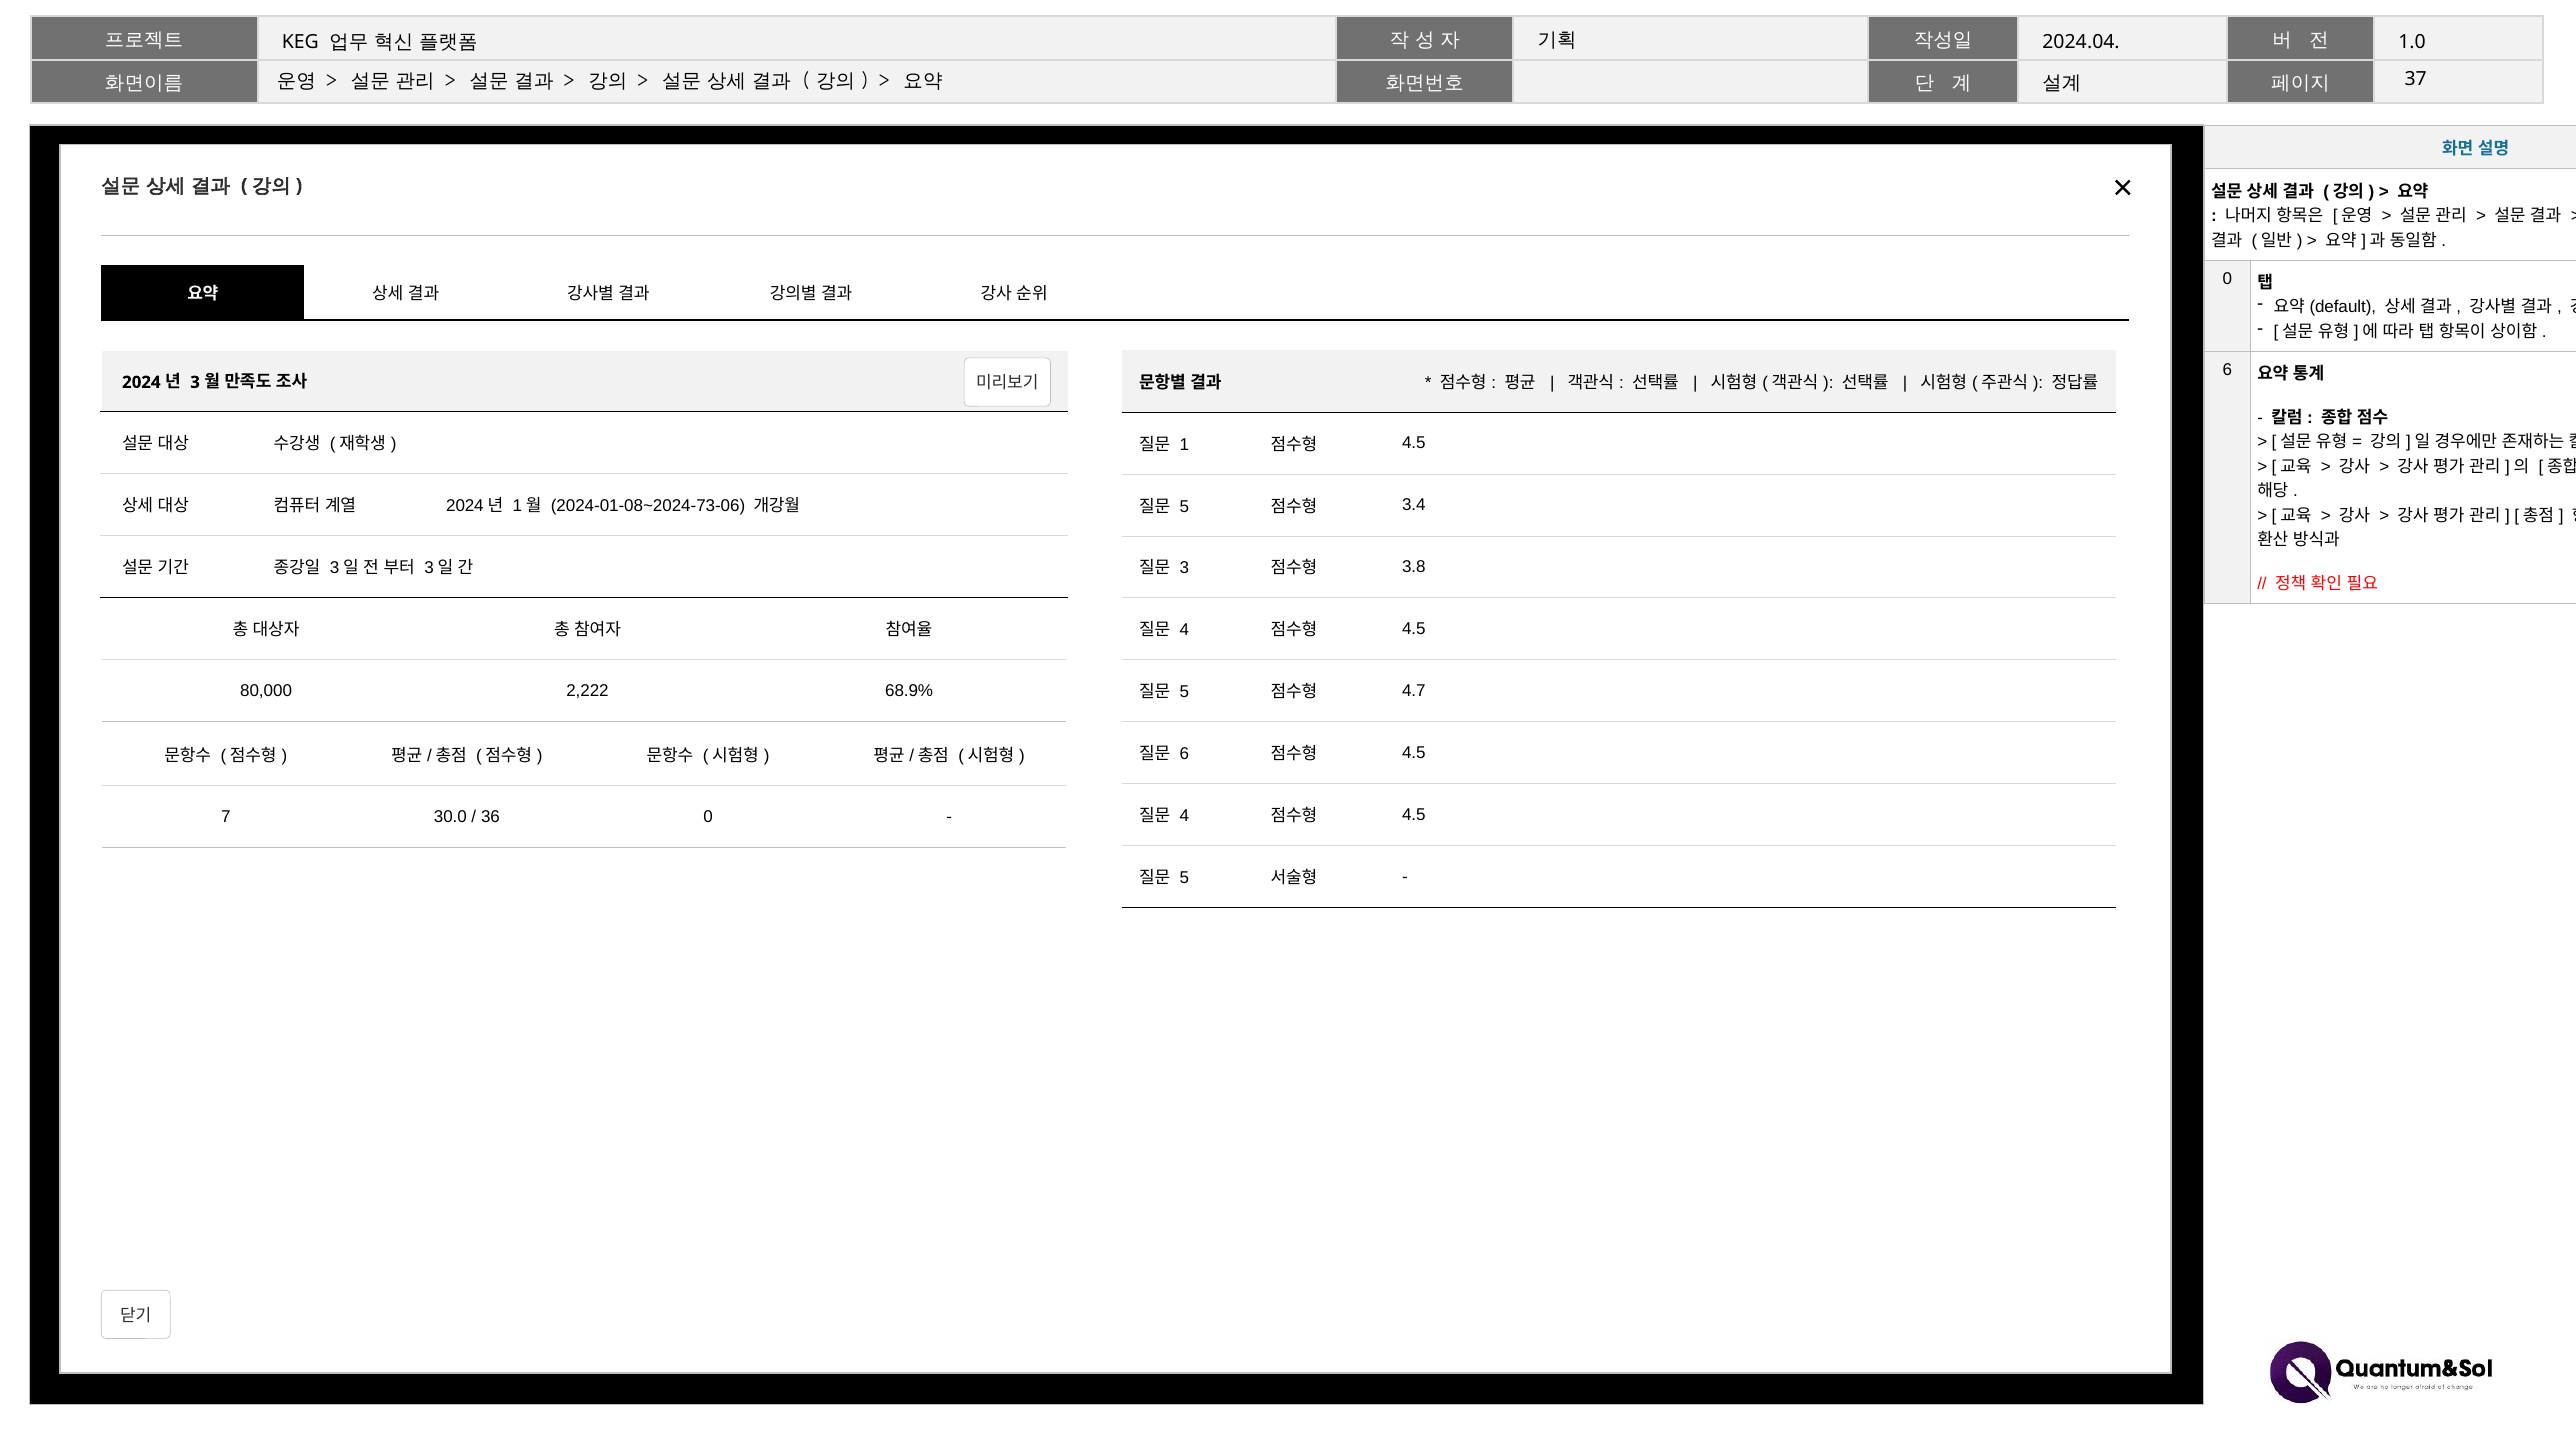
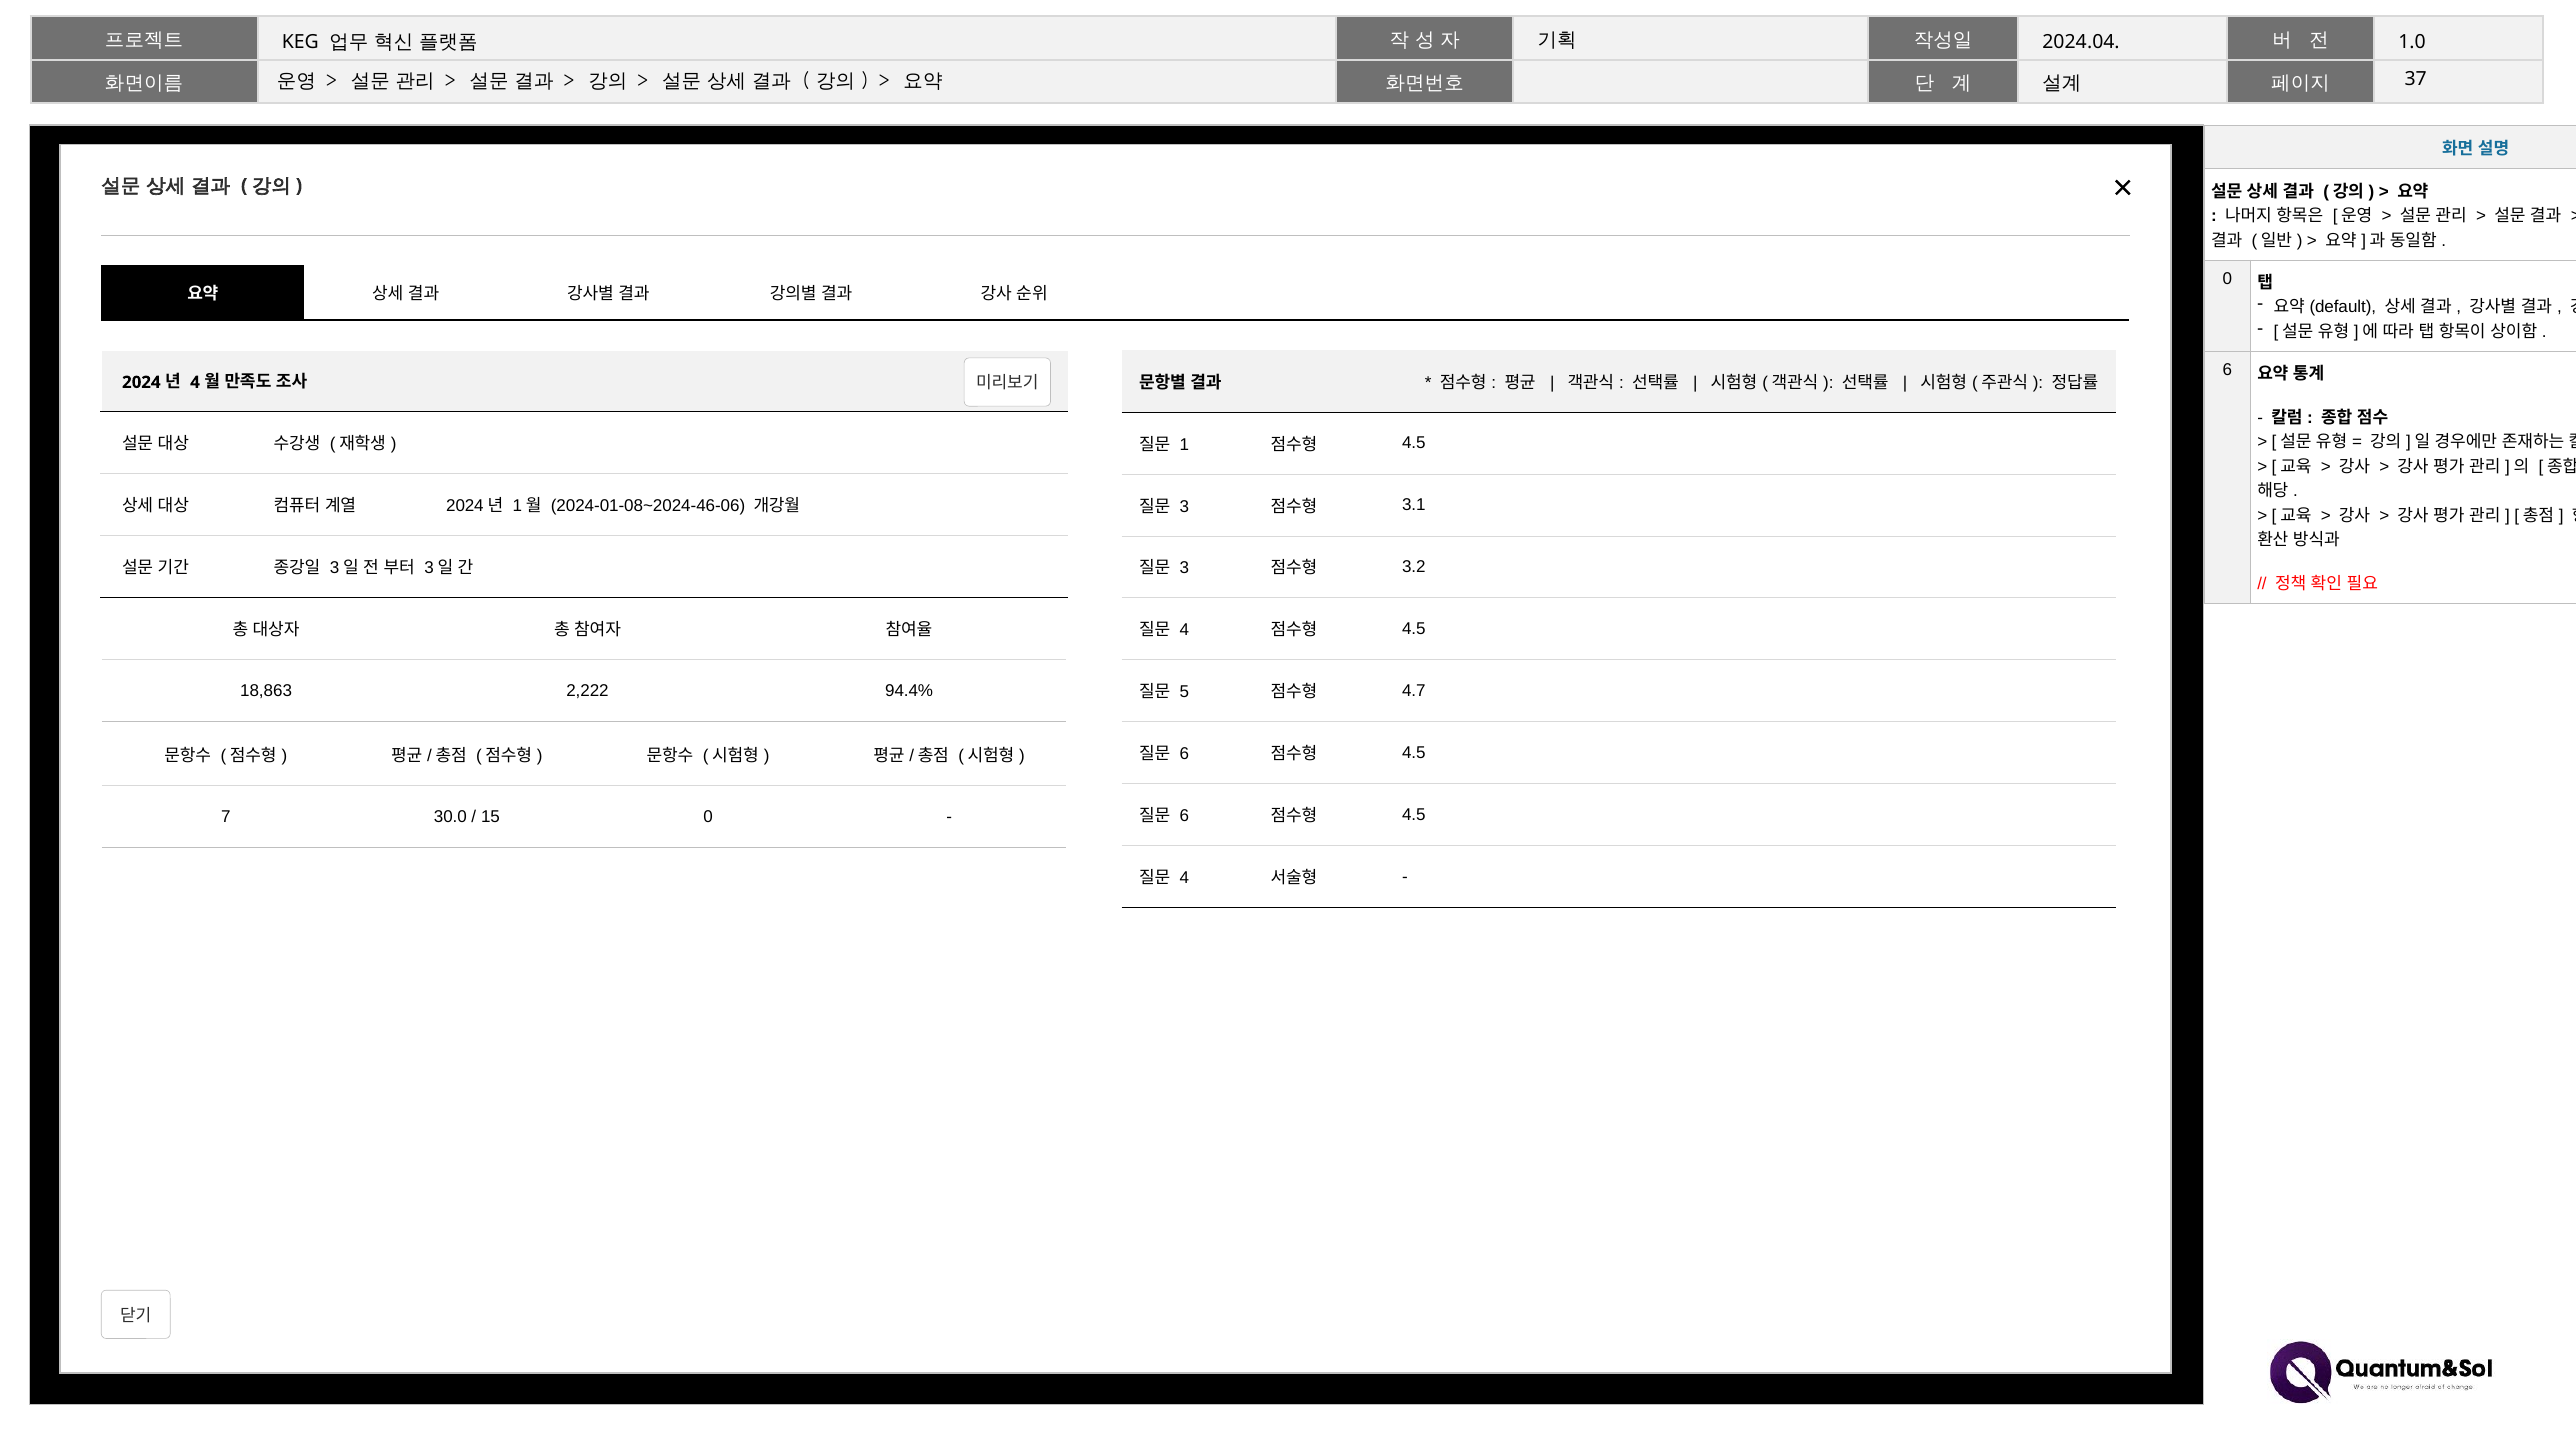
3 at (195, 382): 3 -> 4
2024-01-08~2024-73-06: 2024-01-08~2024-73-06 -> 2024-01-08~2024-46-06
5 at (1184, 506): 5 -> 3
3.4: 3.4 -> 3.1
3.8: 3.8 -> 3.2
80,000: 80,000 -> 18,863
68.9%: 68.9% -> 94.4%
36: 36 -> 15
4 at (1184, 816): 4 -> 6
5 at (1184, 878): 5 -> 4
